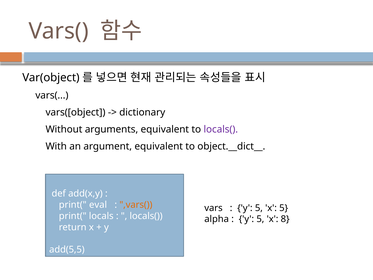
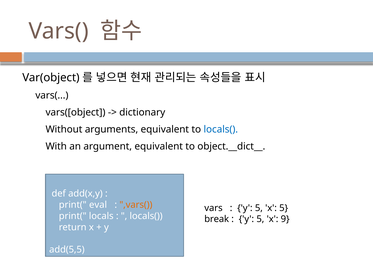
locals( at (221, 129) colour: purple -> blue
alpha: alpha -> break
8: 8 -> 9
